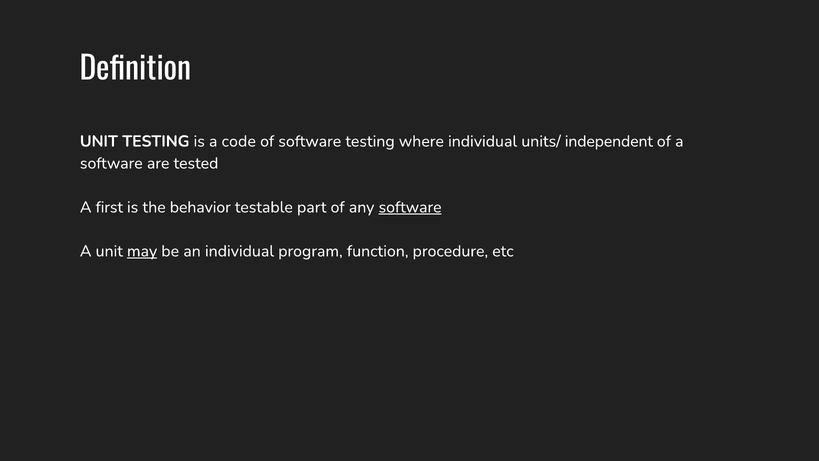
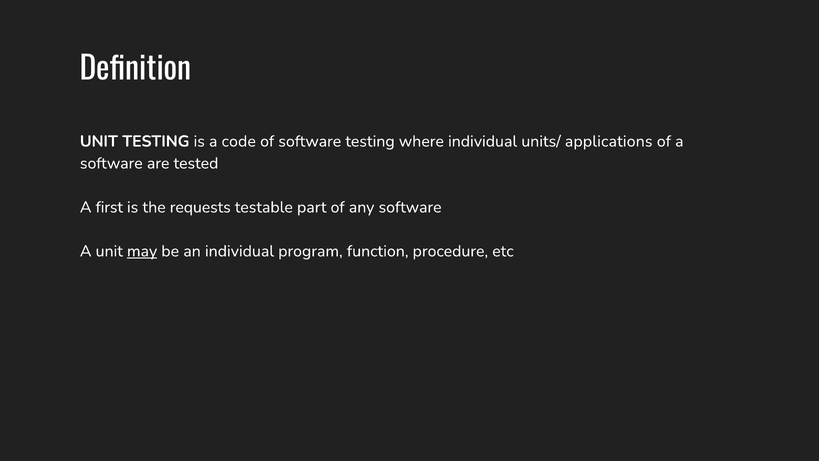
independent: independent -> applications
behavior: behavior -> requests
software at (410, 207) underline: present -> none
